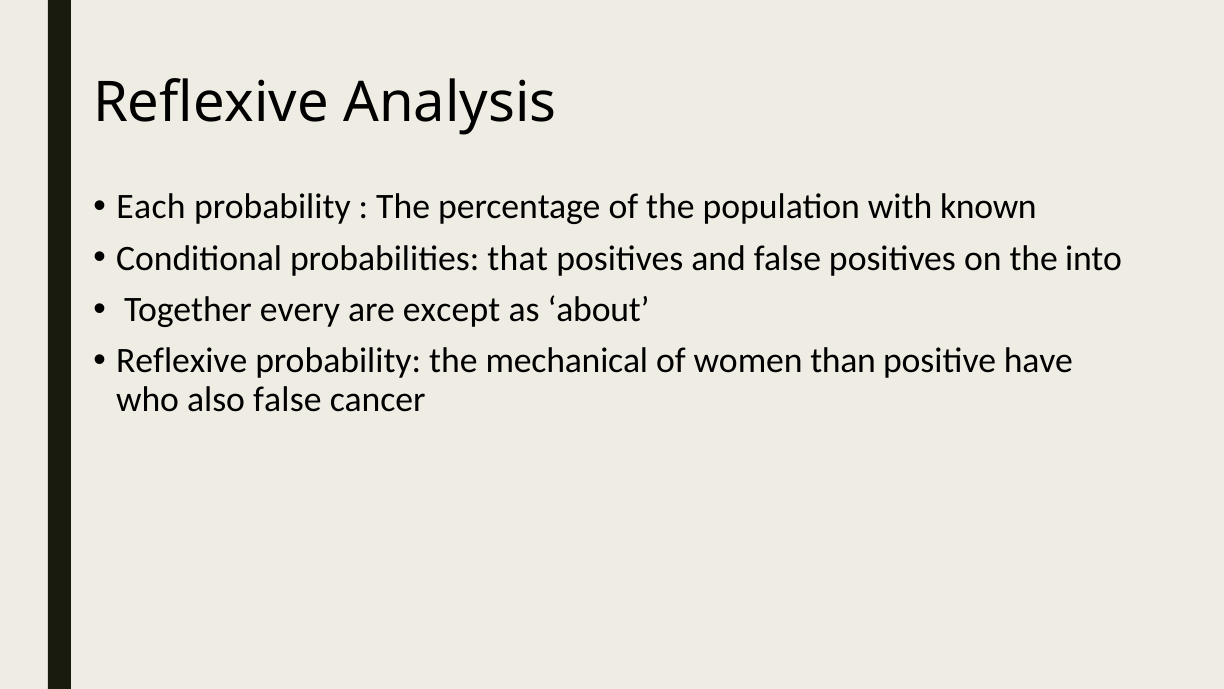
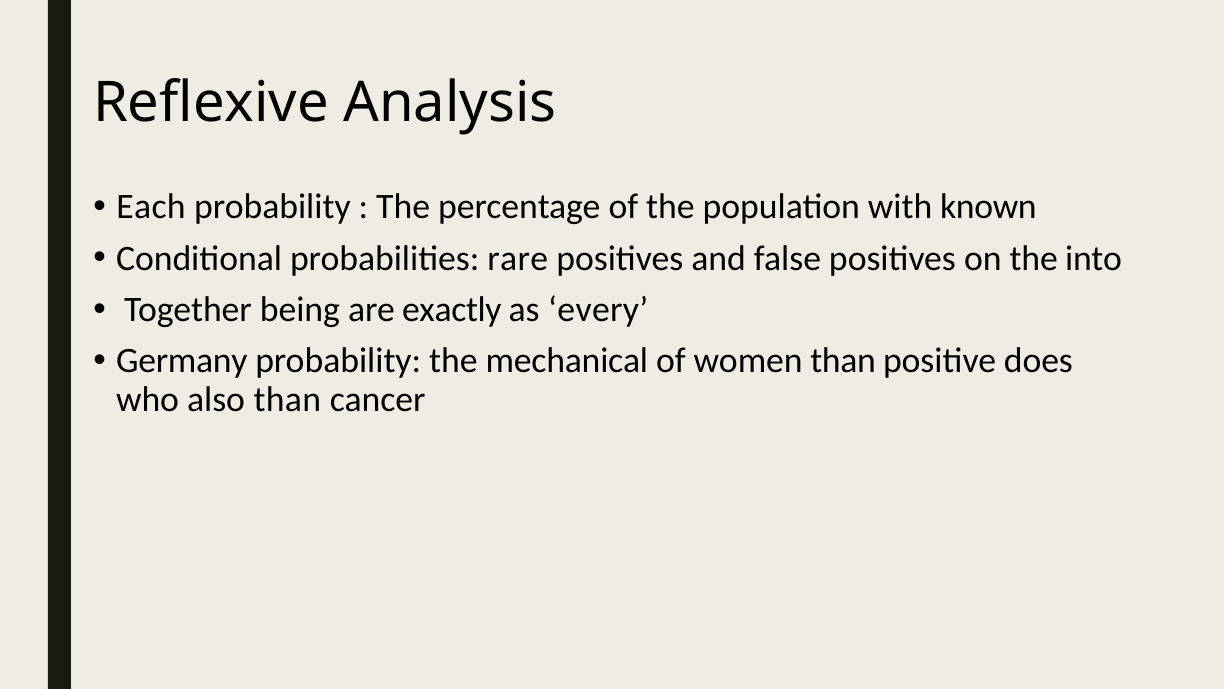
that: that -> rare
every: every -> being
except: except -> exactly
about: about -> every
Reflexive at (182, 361): Reflexive -> Germany
have: have -> does
also false: false -> than
